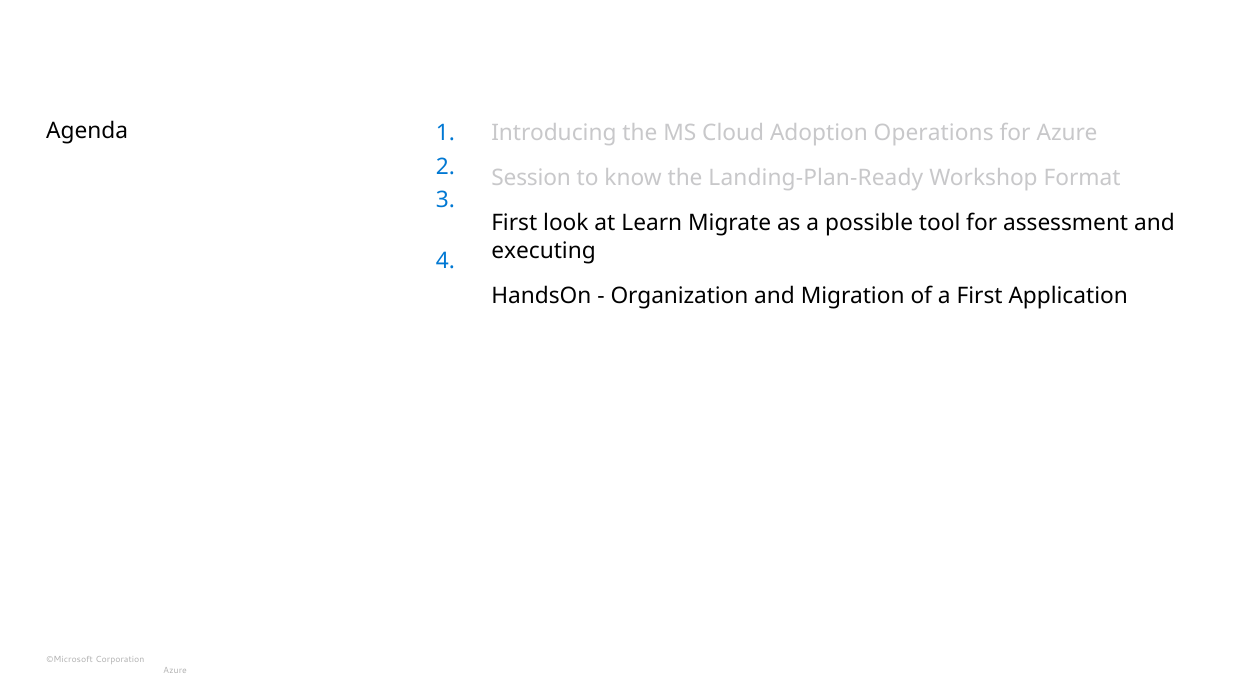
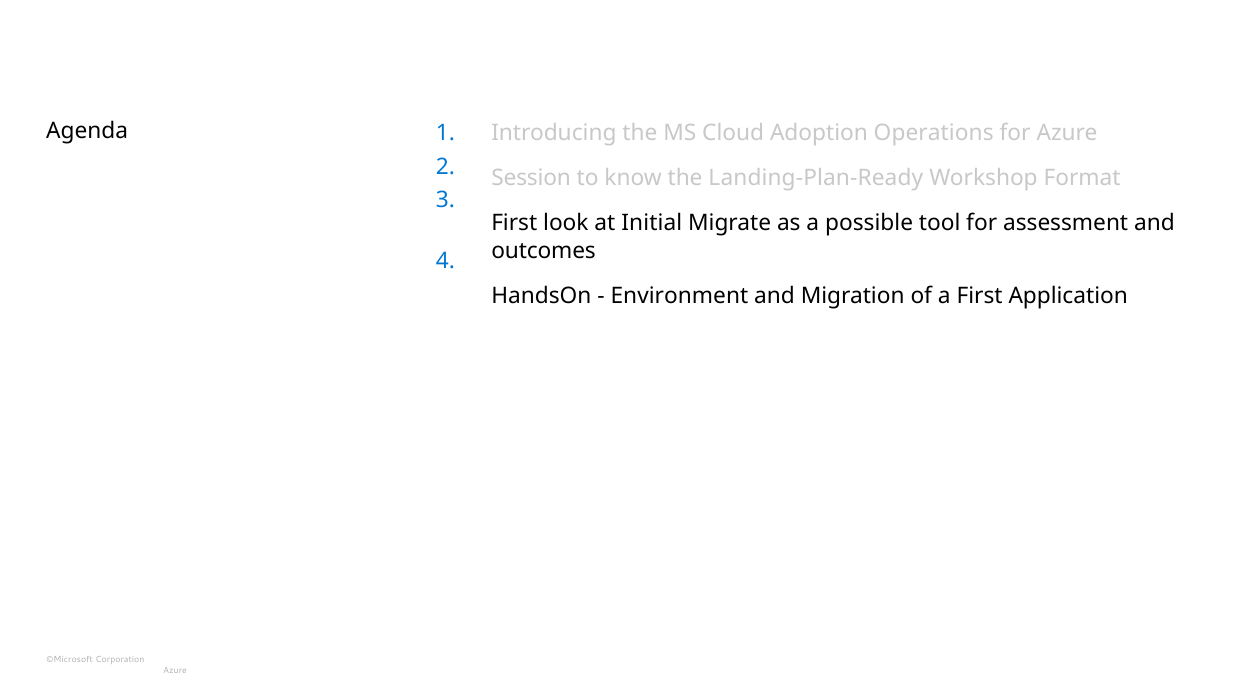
Learn: Learn -> Initial
executing: executing -> outcomes
Organization: Organization -> Environment
